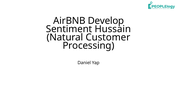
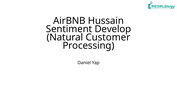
Develop: Develop -> Hussain
Hussain: Hussain -> Develop
